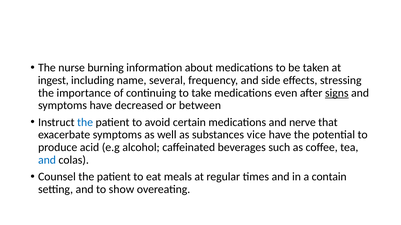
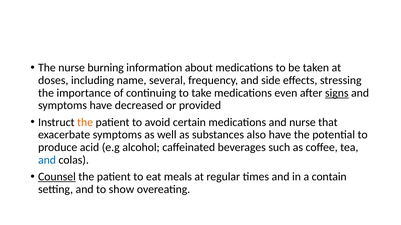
ingest: ingest -> doses
between: between -> provided
the at (85, 123) colour: blue -> orange
and nerve: nerve -> nurse
vice: vice -> also
Counsel underline: none -> present
